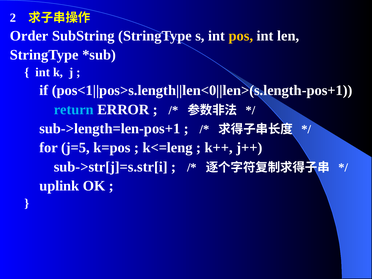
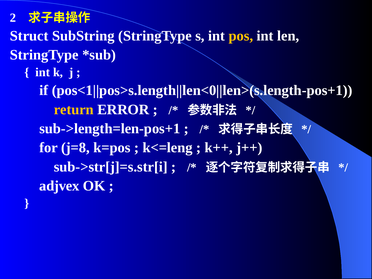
Order: Order -> Struct
return colour: light blue -> yellow
j=5: j=5 -> j=8
uplink: uplink -> adjvex
